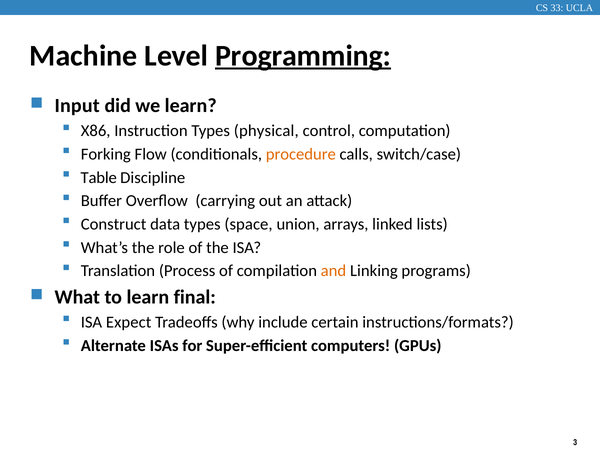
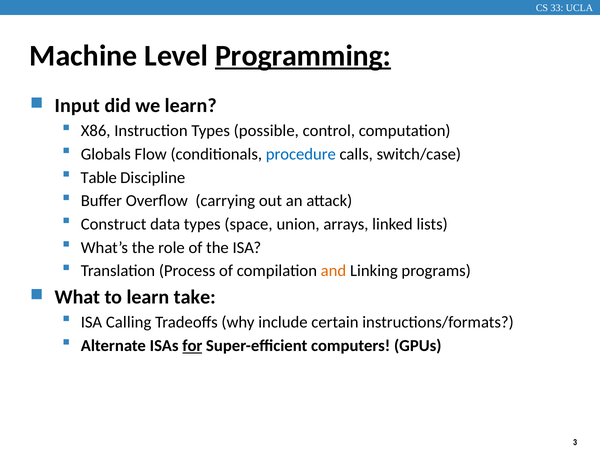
physical: physical -> possible
Forking: Forking -> Globals
procedure colour: orange -> blue
final: final -> take
Expect: Expect -> Calling
for underline: none -> present
